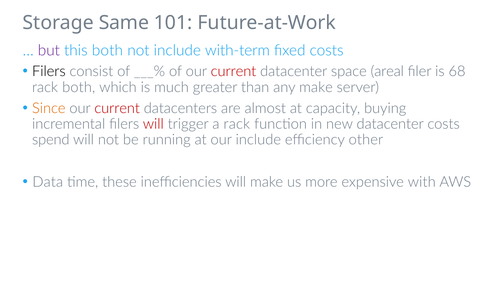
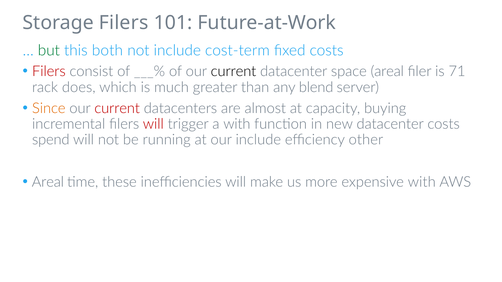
Storage Same: Same -> Filers
but colour: purple -> green
with-term: with-term -> cost-term
Filers at (49, 71) colour: black -> red
current at (233, 71) colour: red -> black
68: 68 -> 71
rack both: both -> does
any make: make -> blend
a rack: rack -> with
Data at (48, 182): Data -> Areal
